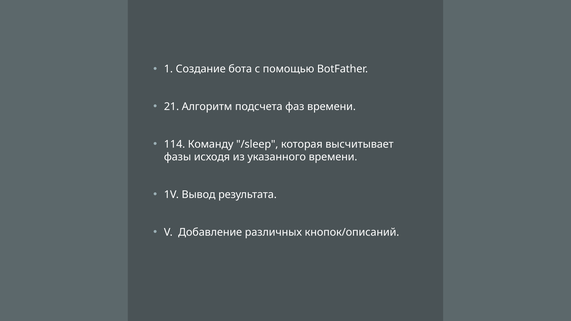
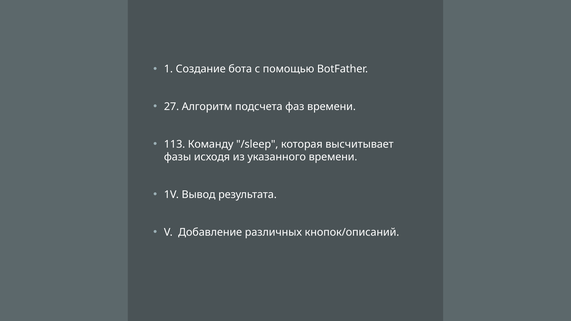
21: 21 -> 27
114: 114 -> 113
